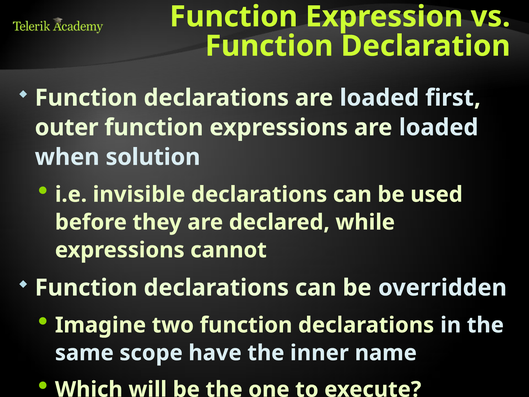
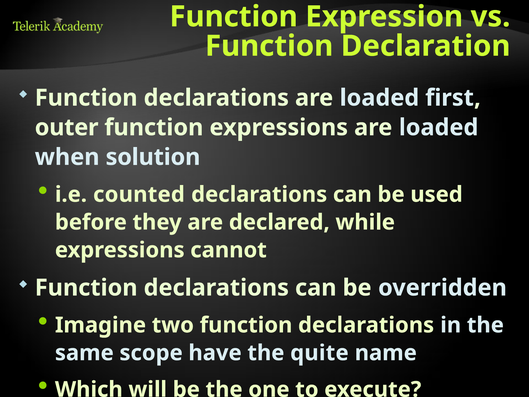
invisible: invisible -> counted
inner: inner -> quite
